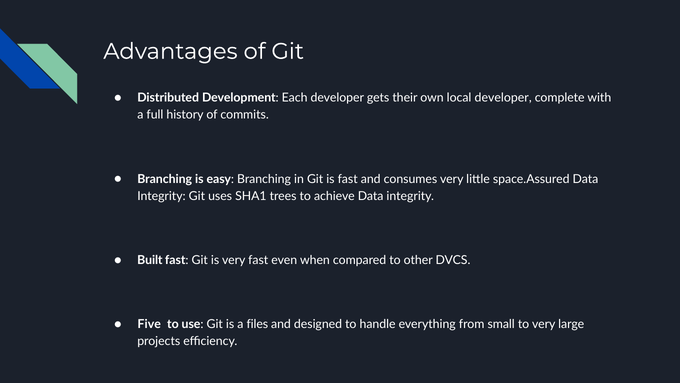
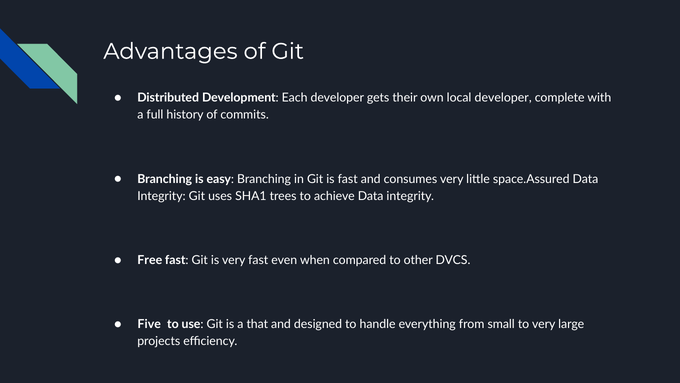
Built: Built -> Free
files: files -> that
